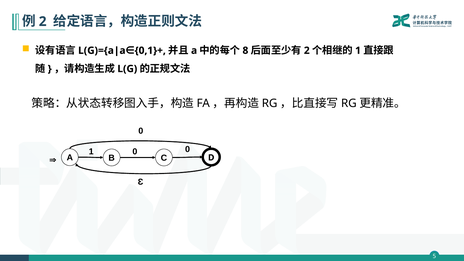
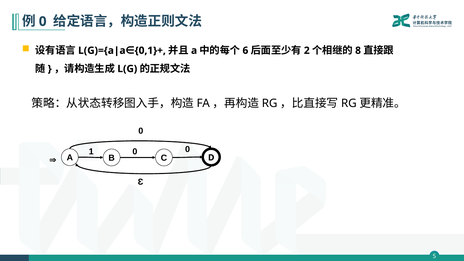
2 at (43, 21): 2 -> 0
8: 8 -> 6
1 at (358, 51): 1 -> 8
